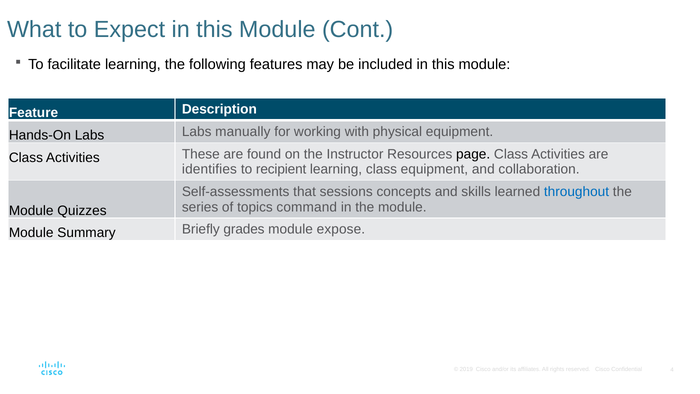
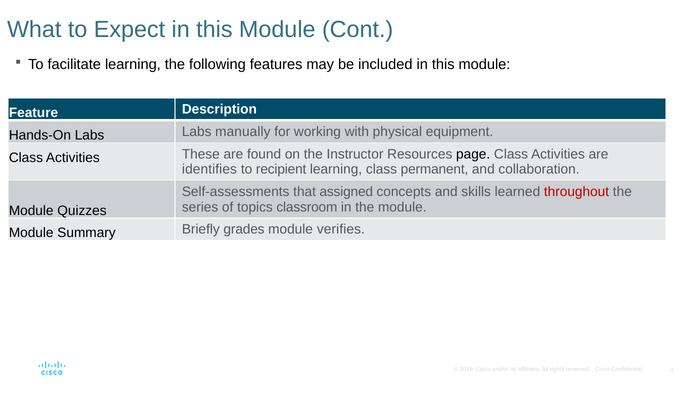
class equipment: equipment -> permanent
sessions: sessions -> assigned
throughout colour: blue -> red
command: command -> classroom
expose: expose -> verifies
